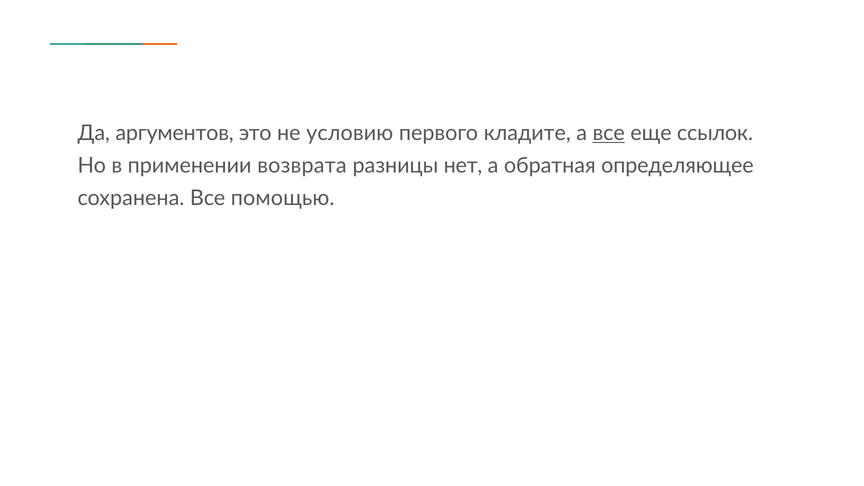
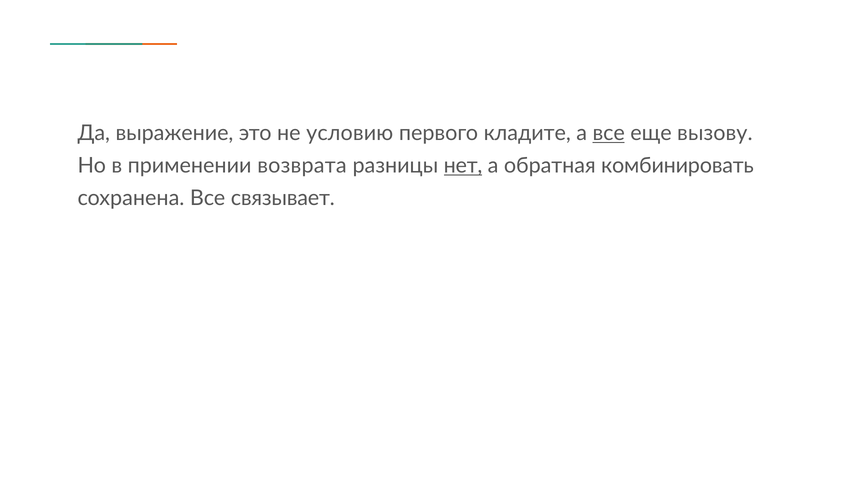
аргументов: аргументов -> выражение
ссылок: ссылок -> вызову
нет underline: none -> present
определяющее: определяющее -> комбинировать
помощью: помощью -> связывает
